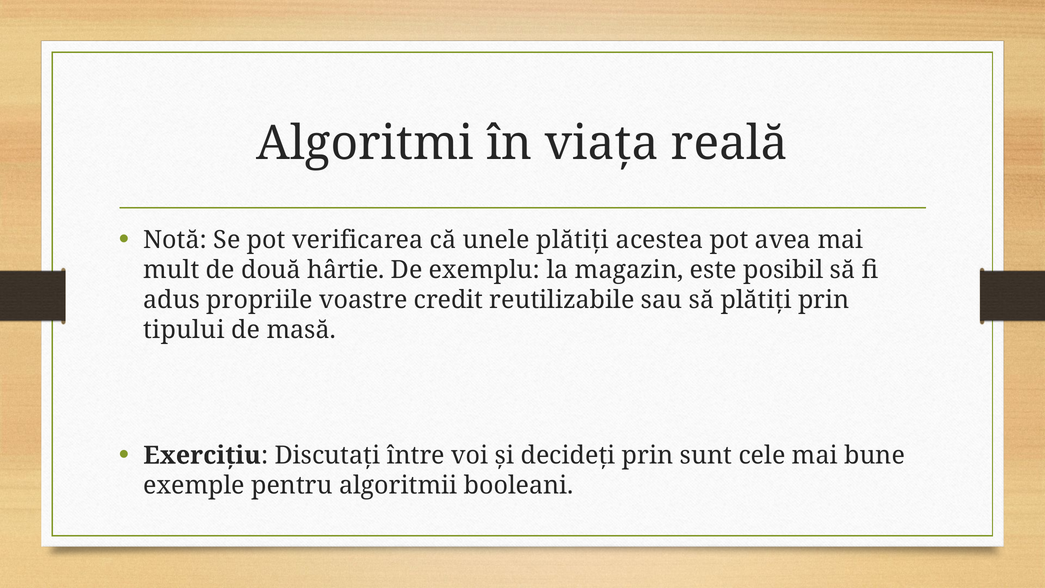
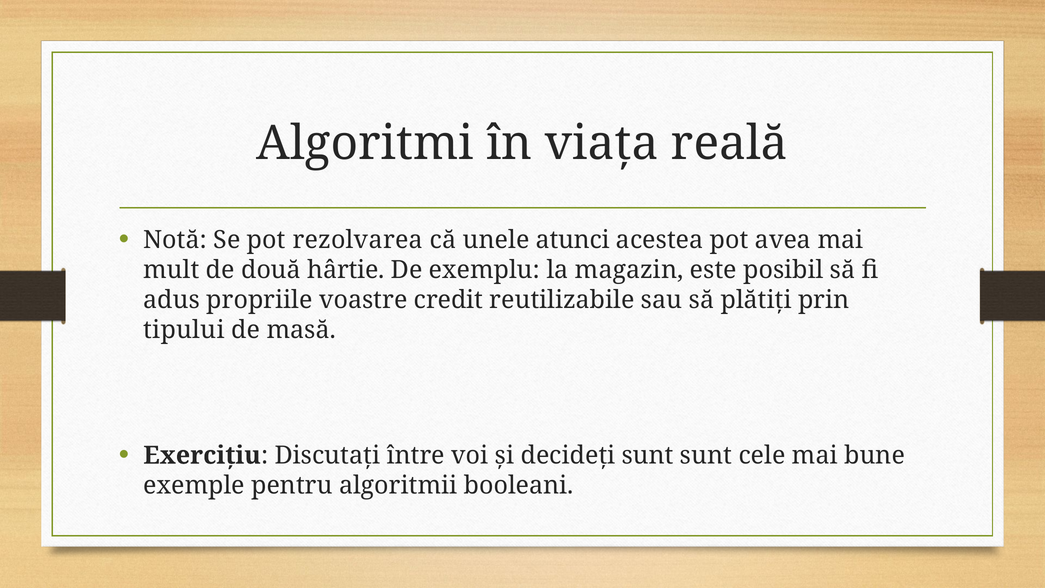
verificarea: verificarea -> rezolvarea
unele plătiți: plătiți -> atunci
decideți prin: prin -> sunt
